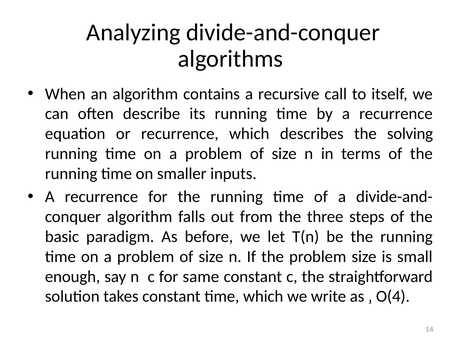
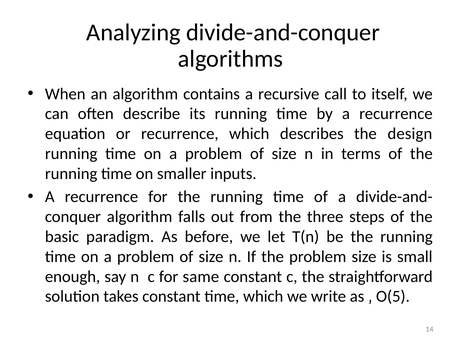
solving: solving -> design
O(4: O(4 -> O(5
